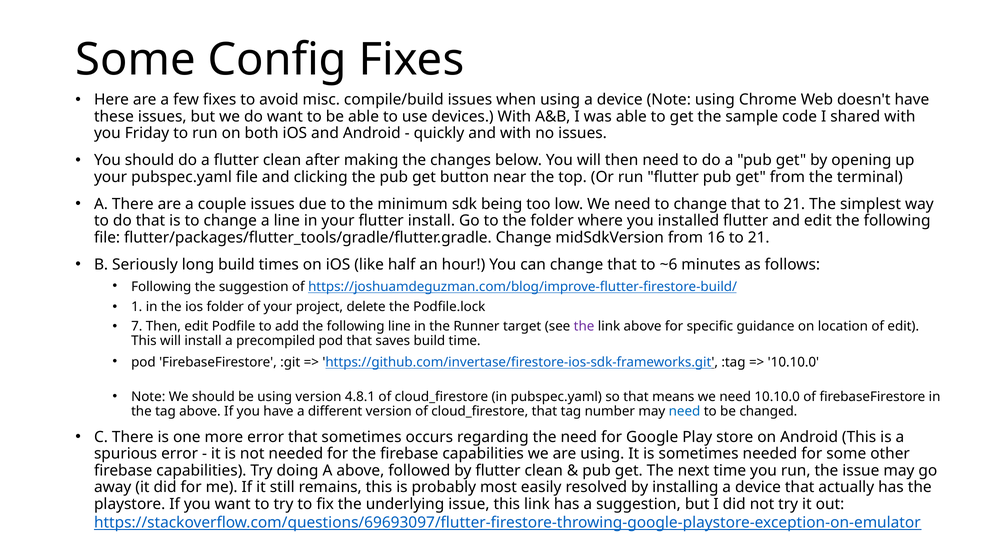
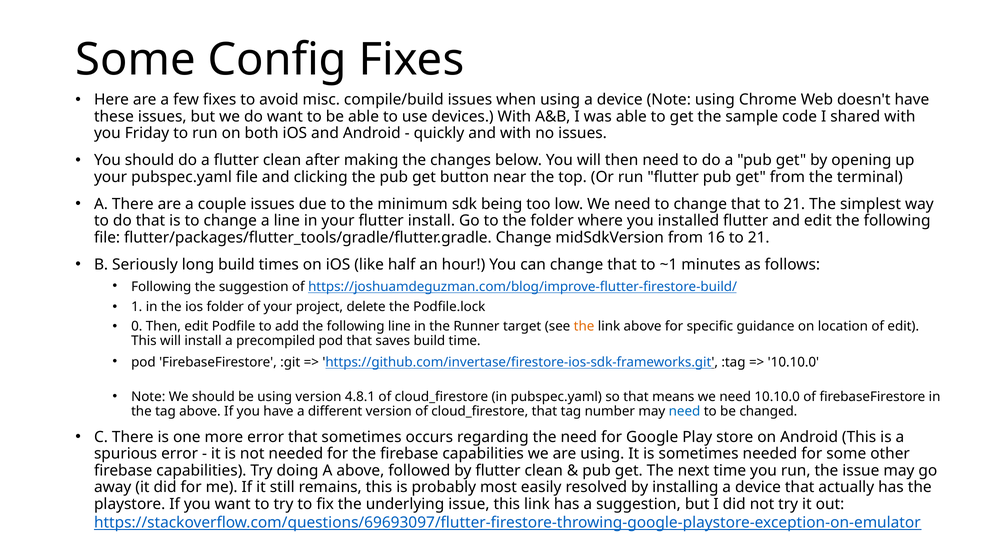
~6: ~6 -> ~1
7: 7 -> 0
the at (584, 326) colour: purple -> orange
